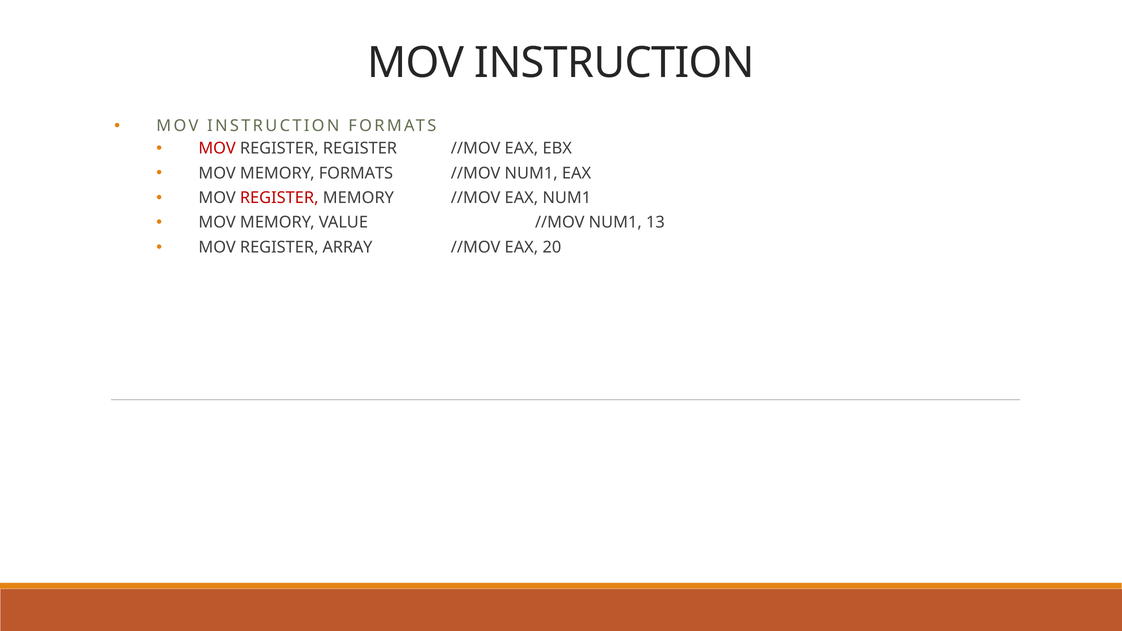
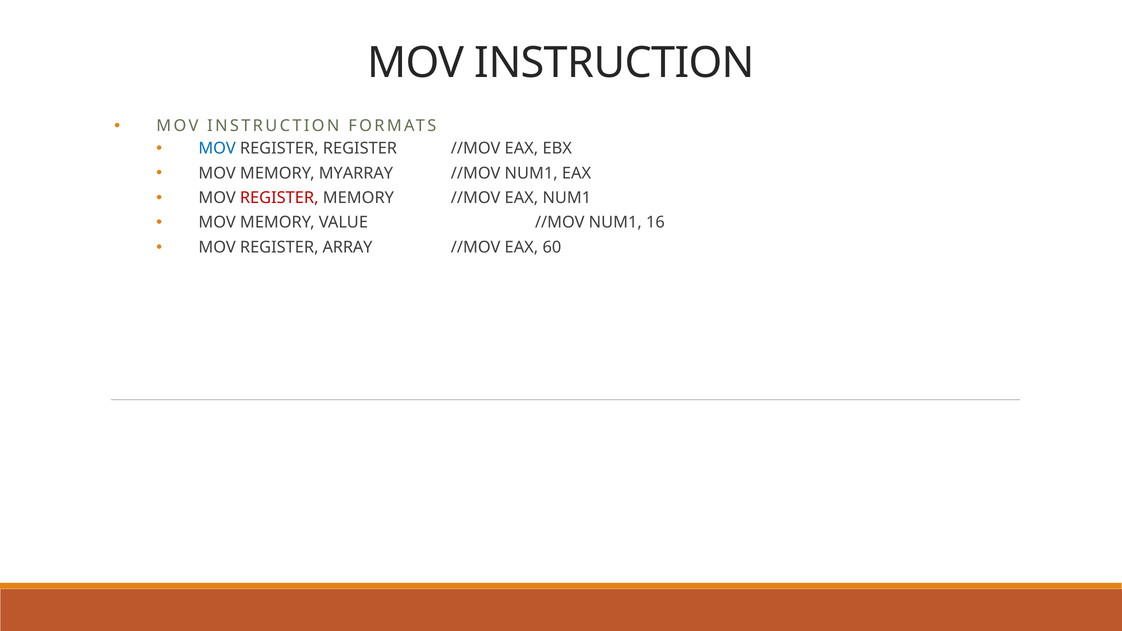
MOV at (217, 148) colour: red -> blue
MEMORY FORMATS: FORMATS -> MYARRAY
13: 13 -> 16
20: 20 -> 60
